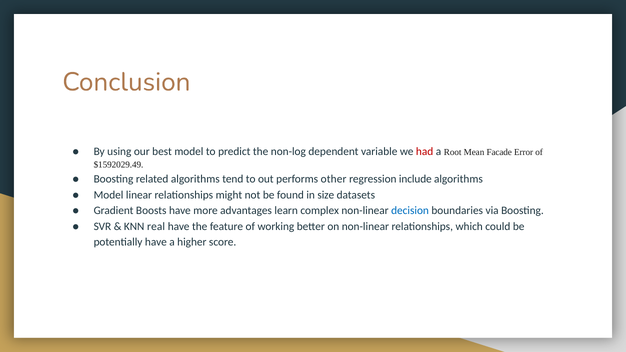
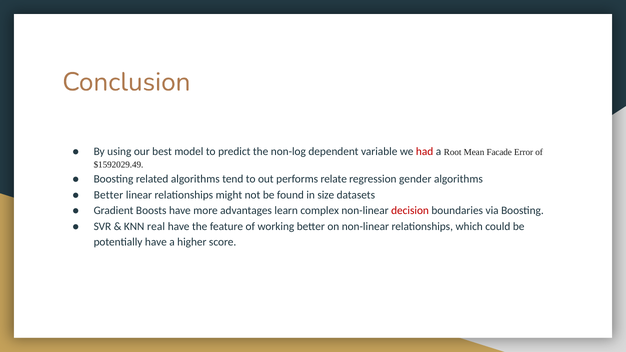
other: other -> relate
include: include -> gender
Model at (109, 195): Model -> Better
decision colour: blue -> red
